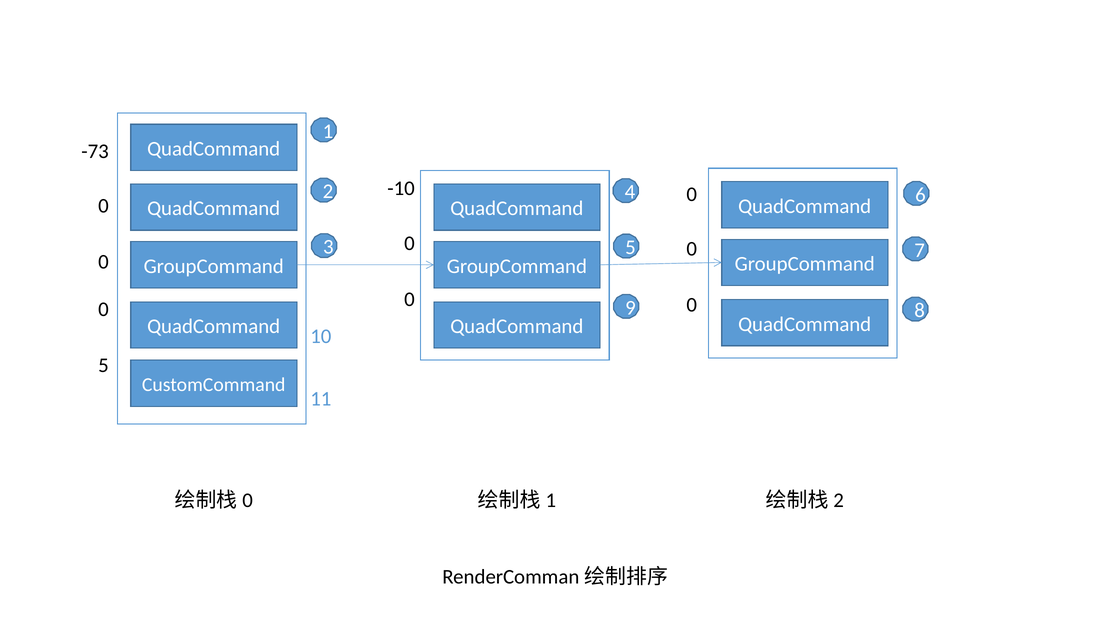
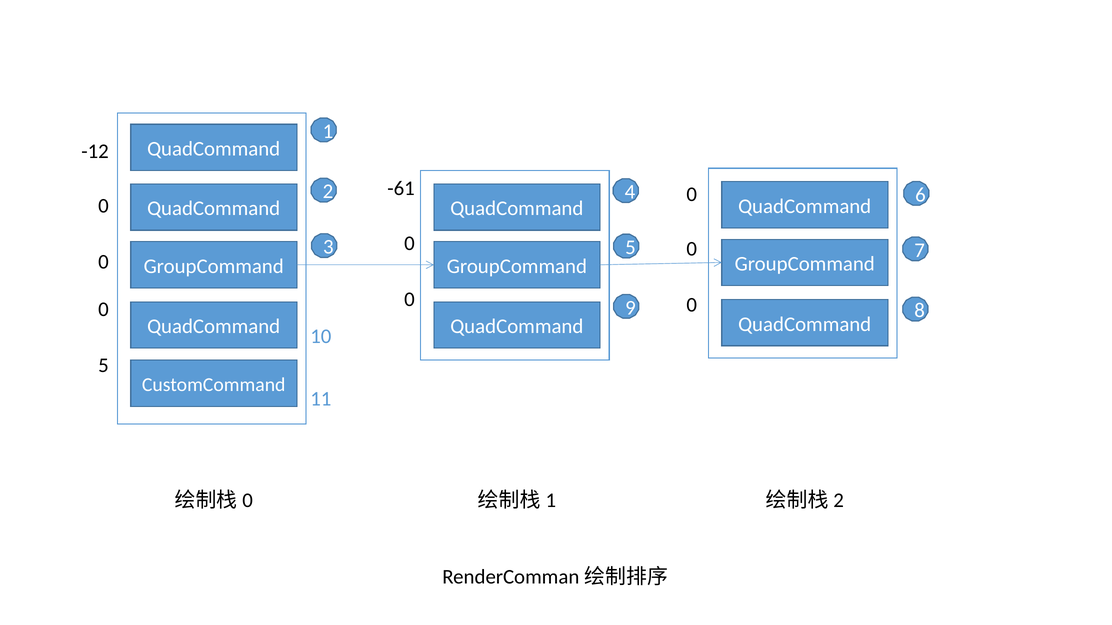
-73: -73 -> -12
-10: -10 -> -61
